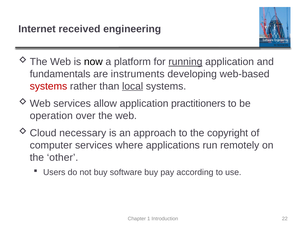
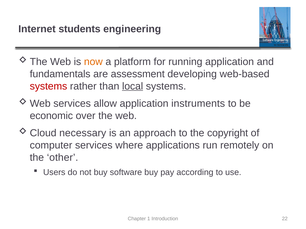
received: received -> students
now colour: black -> orange
running underline: present -> none
instruments: instruments -> assessment
practitioners: practitioners -> instruments
operation: operation -> economic
